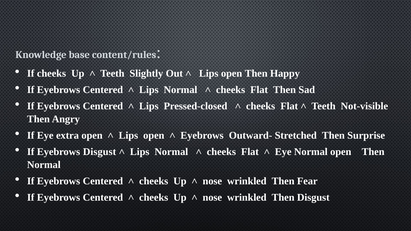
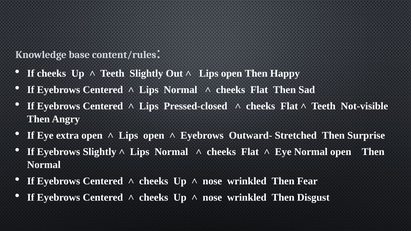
Eyebrows Disgust: Disgust -> Slightly
